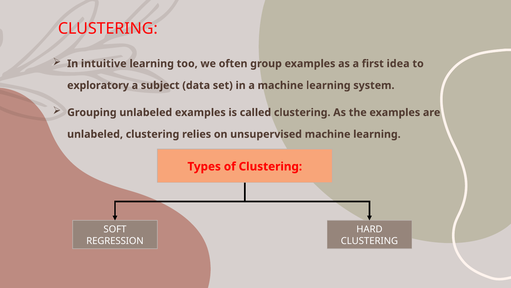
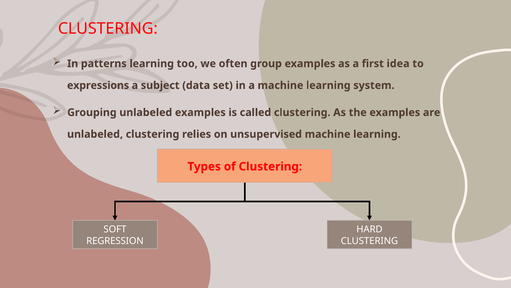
intuitive: intuitive -> patterns
exploratory: exploratory -> expressions
